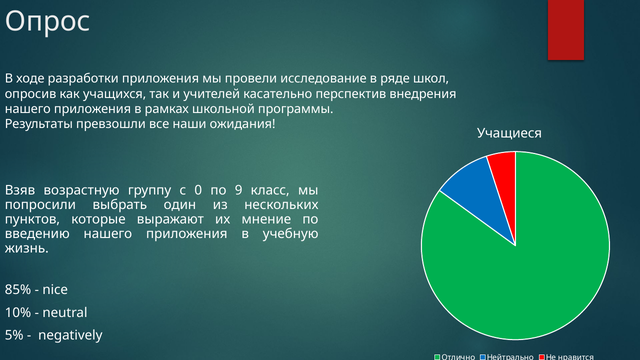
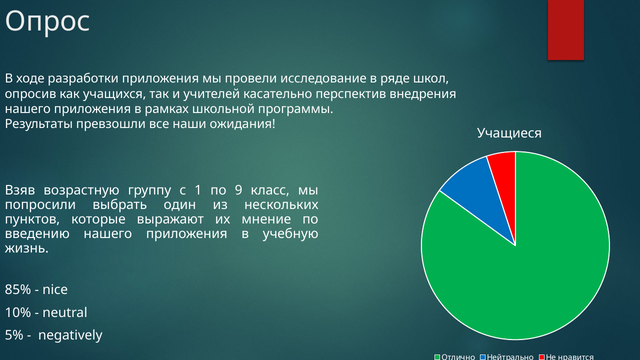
0: 0 -> 1
